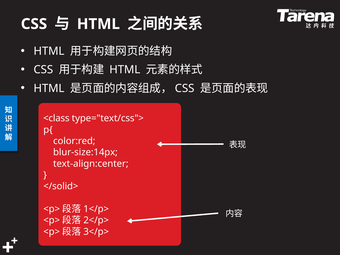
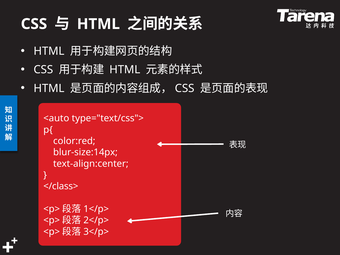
<class: <class -> <auto
</solid>: </solid> -> </class>
